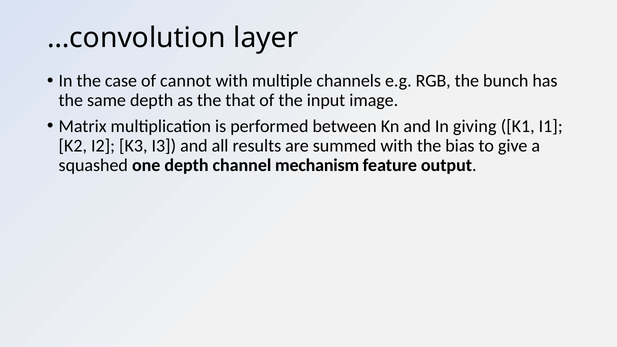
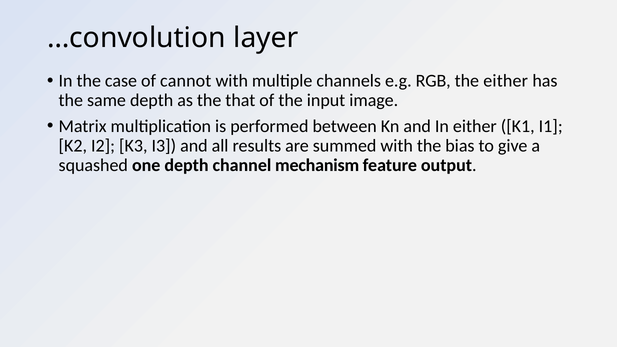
the bunch: bunch -> either
In giving: giving -> either
